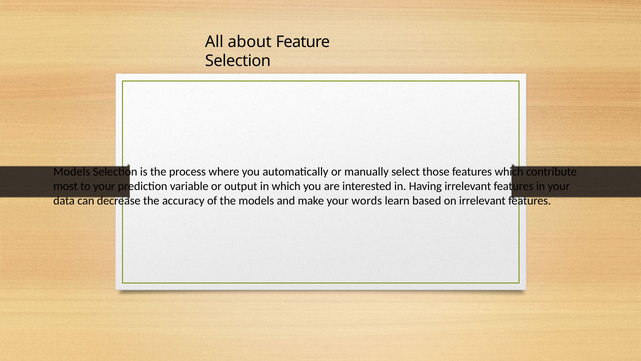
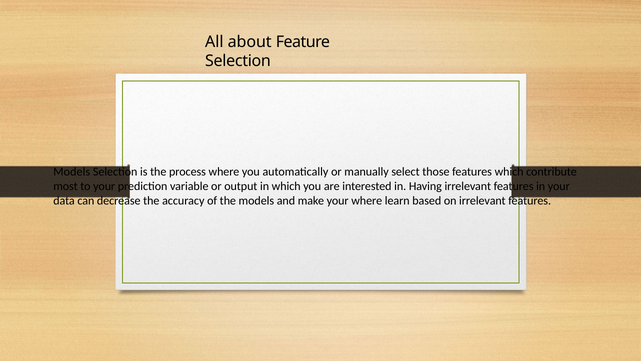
your words: words -> where
